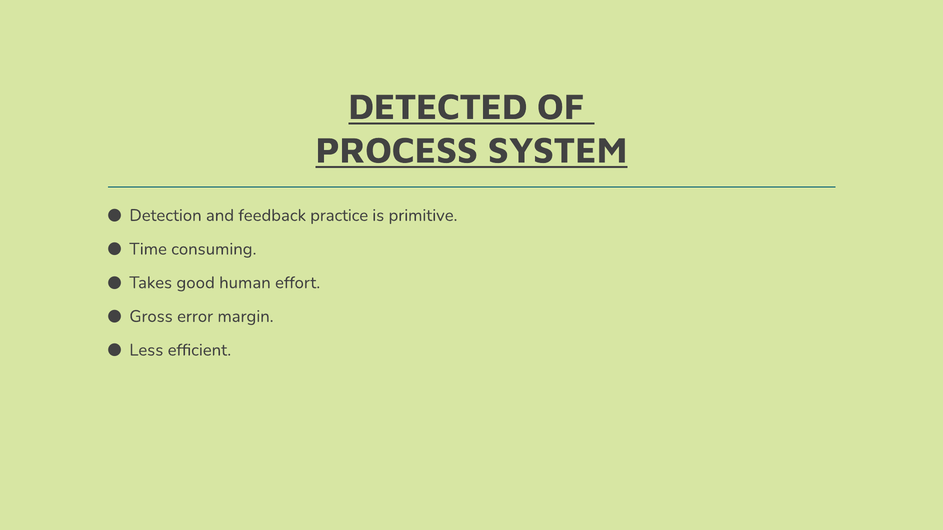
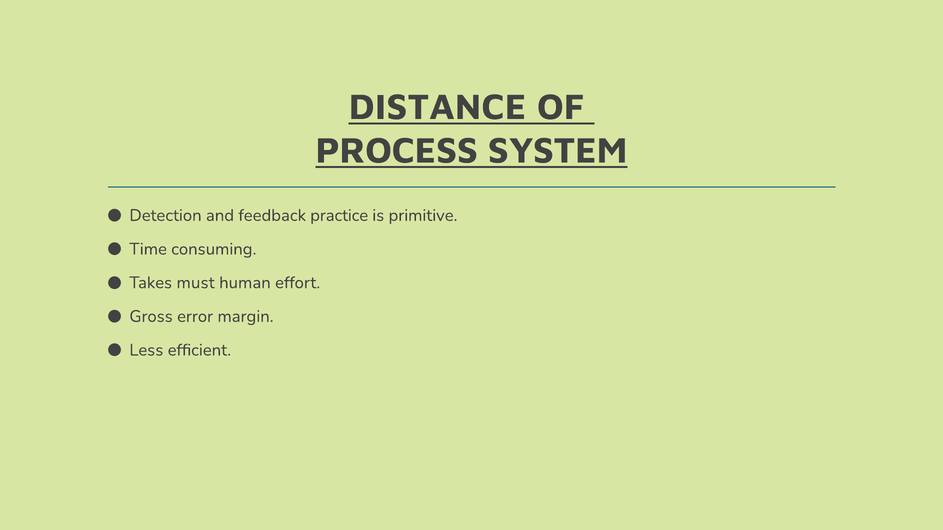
DETECTED: DETECTED -> DISTANCE
good: good -> must
